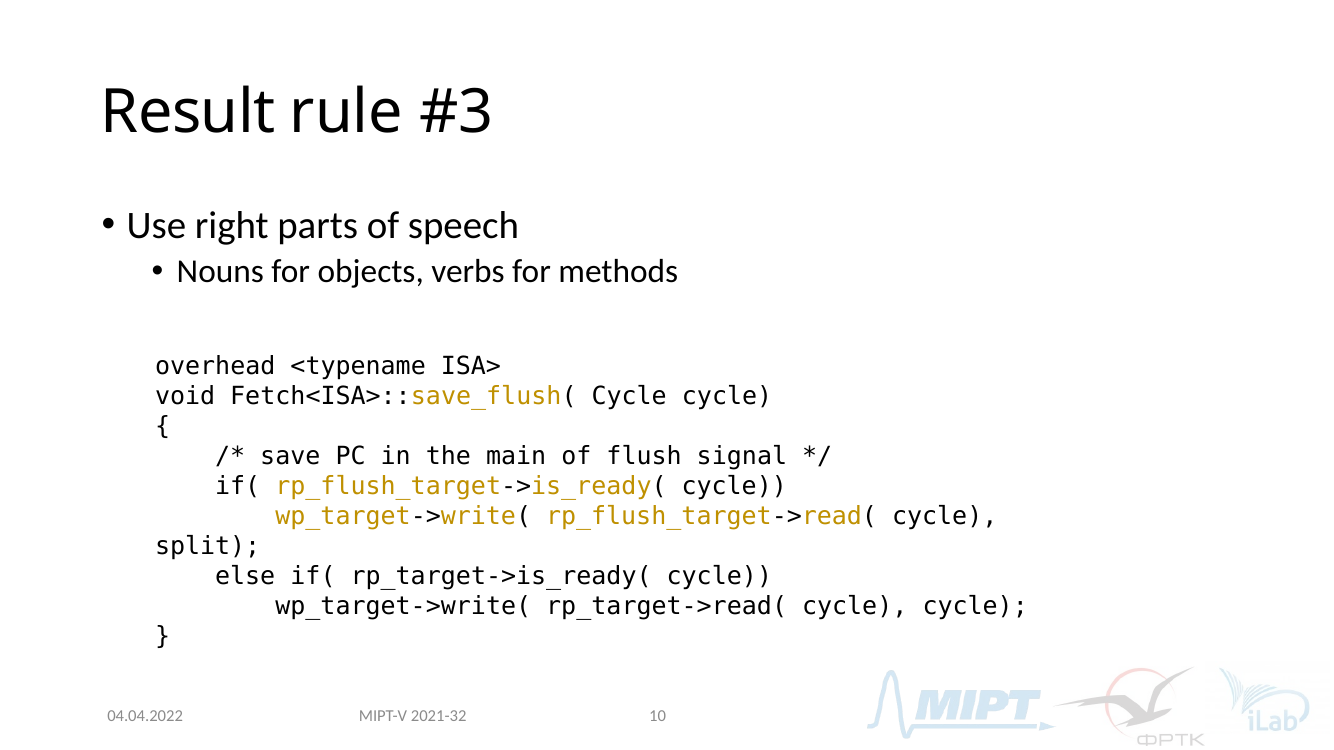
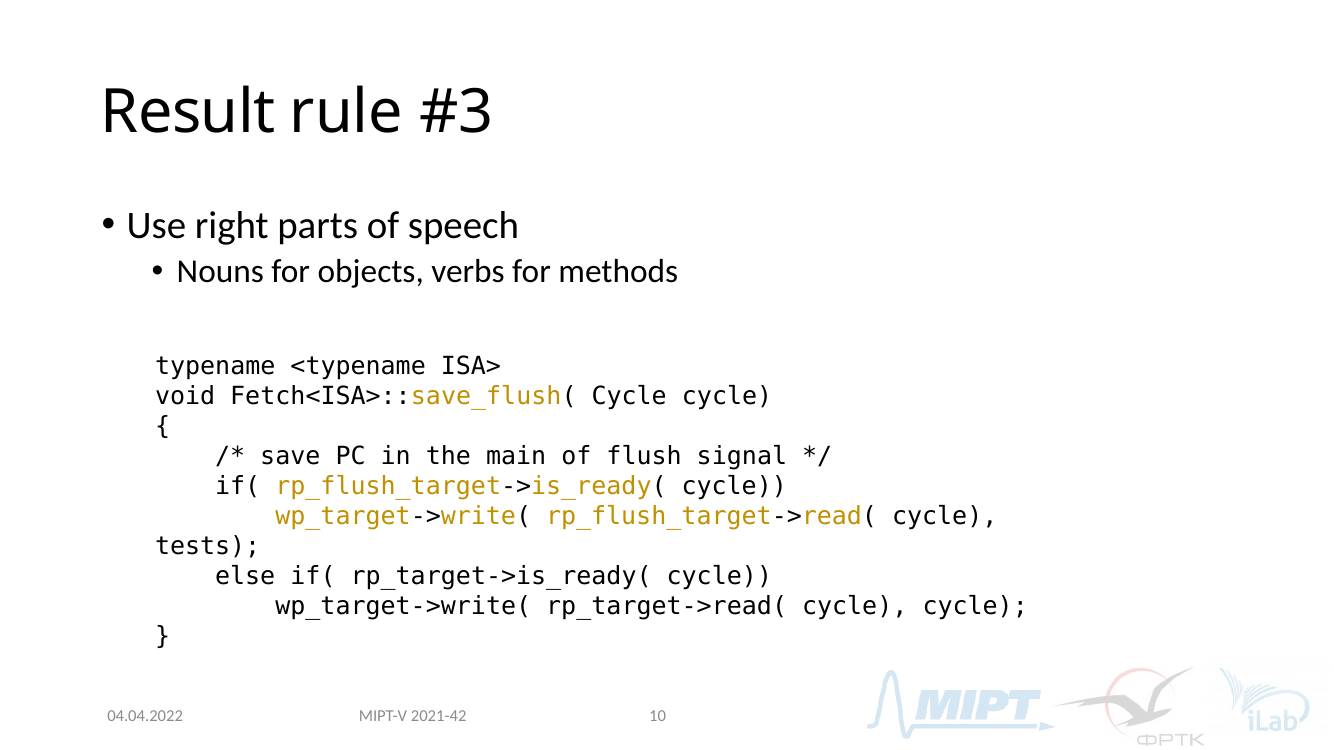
overhead: overhead -> typename
split: split -> tests
2021-32: 2021-32 -> 2021-42
